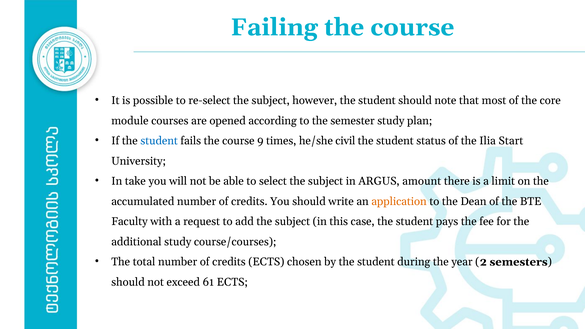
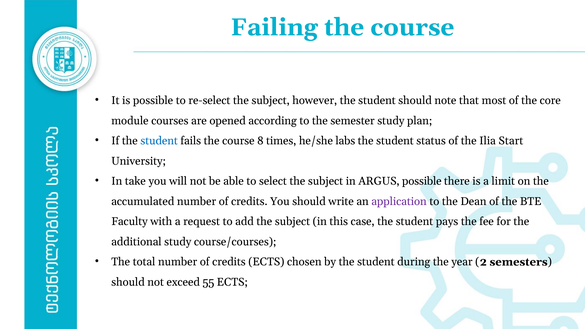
9: 9 -> 8
civil: civil -> labs
ARGUS amount: amount -> possible
application colour: orange -> purple
61: 61 -> 55
